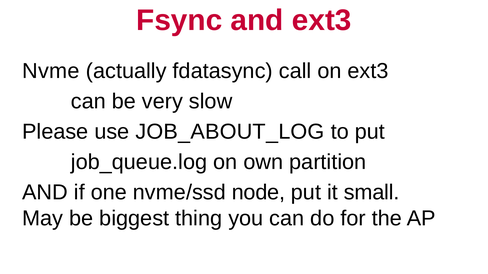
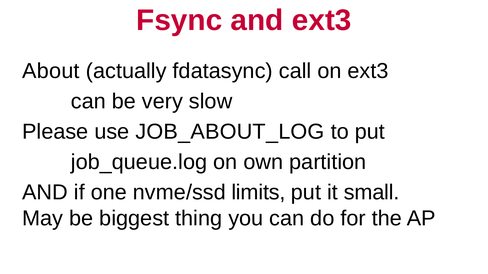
Nvme: Nvme -> About
node: node -> limits
